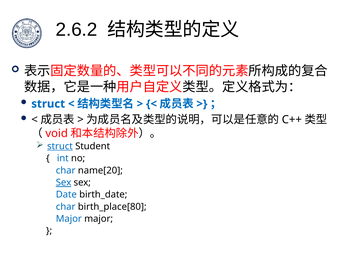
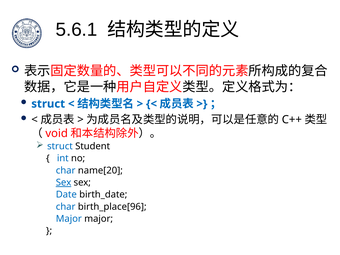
2.6.2: 2.6.2 -> 5.6.1
struct at (60, 146) underline: present -> none
birth_place[80: birth_place[80 -> birth_place[96
